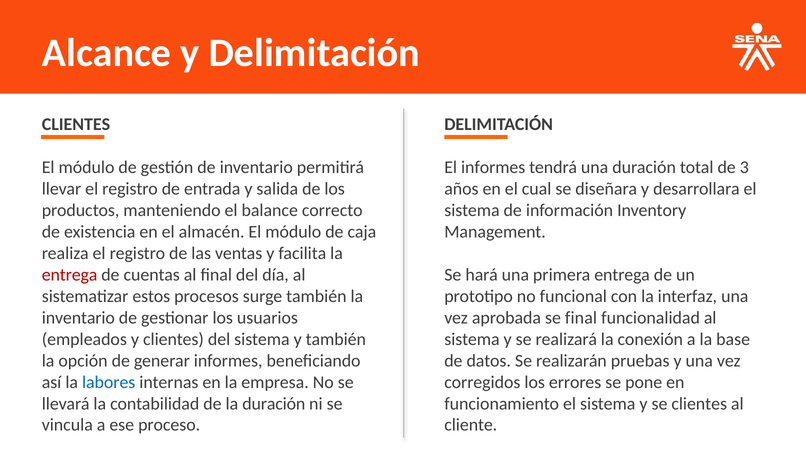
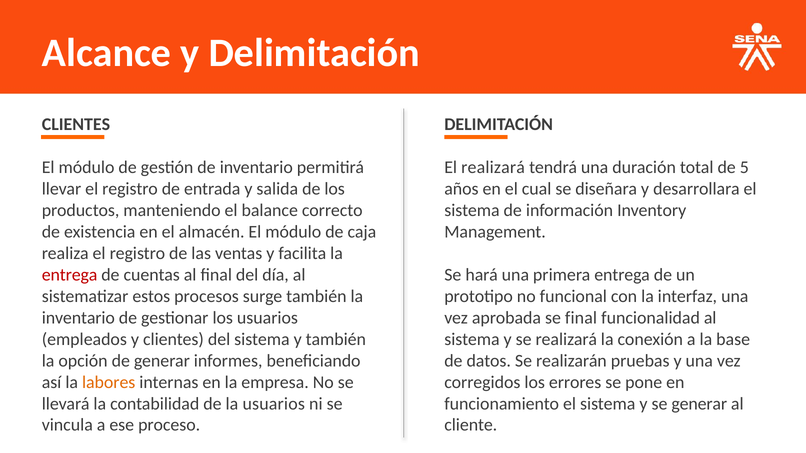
El informes: informes -> realizará
3: 3 -> 5
labores colour: blue -> orange
la duración: duración -> usuarios
se clientes: clientes -> generar
